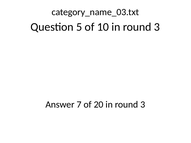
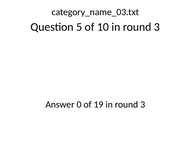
7: 7 -> 0
20: 20 -> 19
